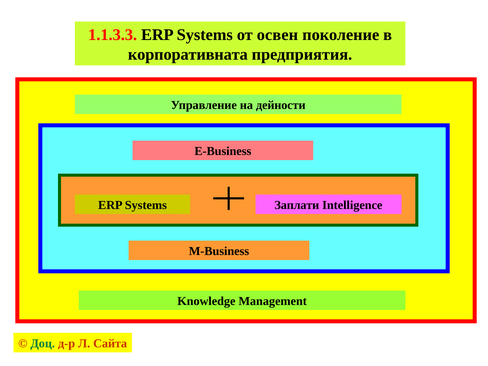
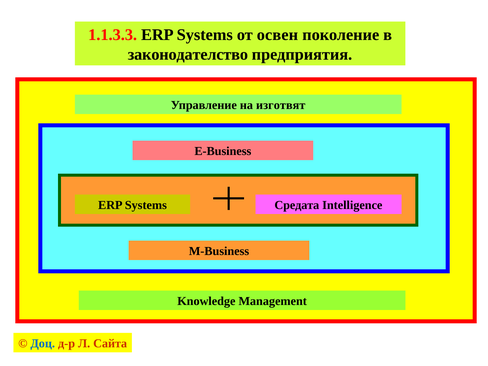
корпоративната: корпоративната -> законодателство
дейности: дейности -> изготвят
Заплати: Заплати -> Средата
Доц colour: green -> blue
